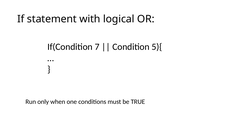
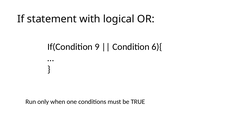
7: 7 -> 9
5){: 5){ -> 6){
